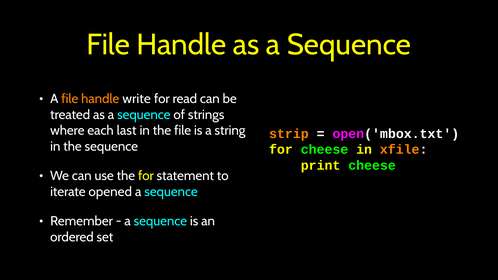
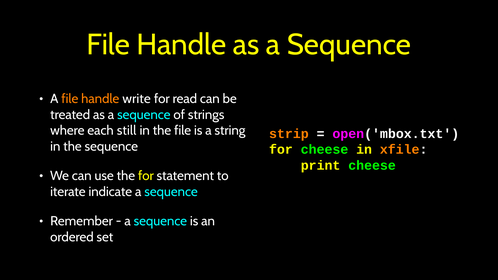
last: last -> still
opened: opened -> indicate
